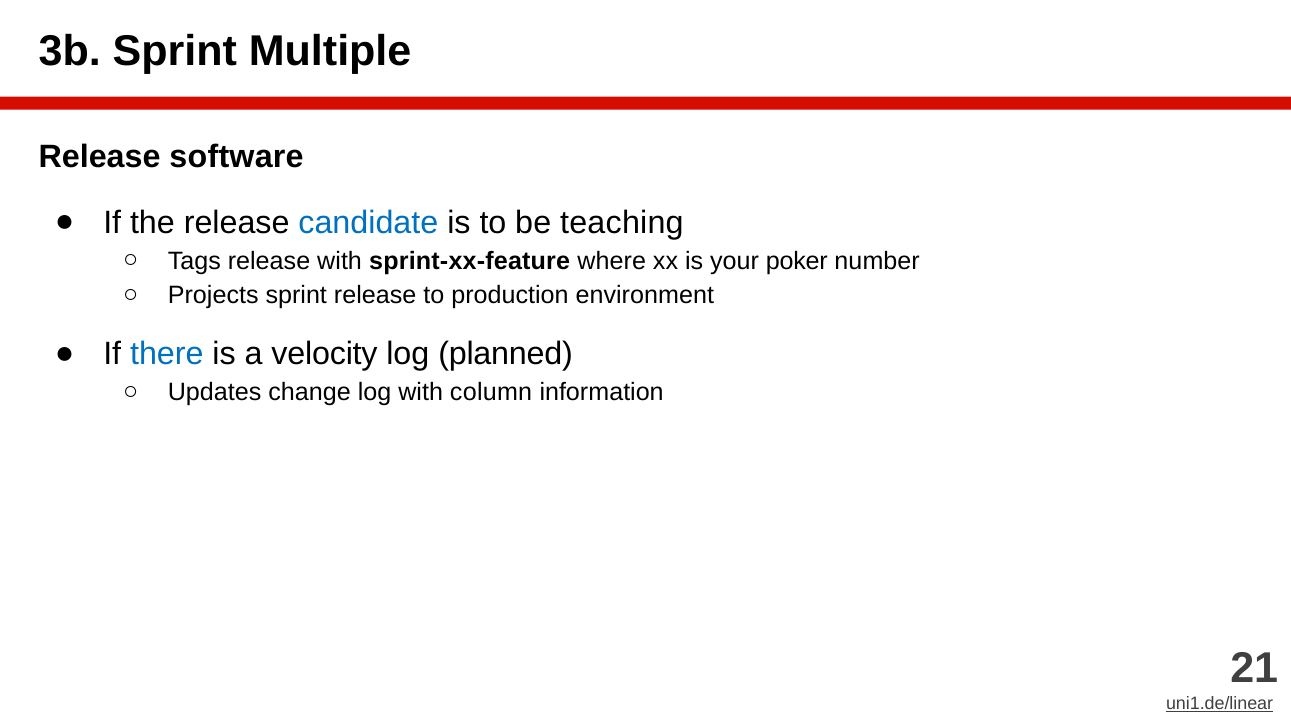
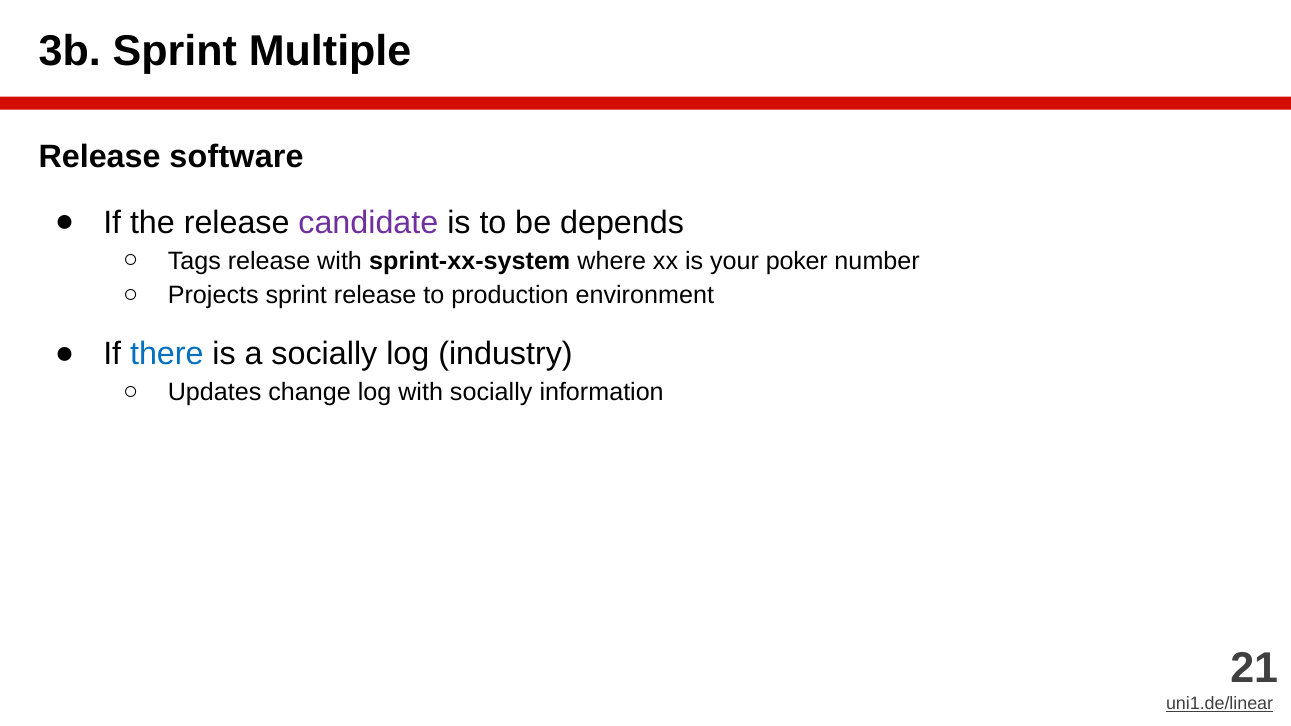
candidate colour: blue -> purple
teaching: teaching -> depends
sprint-xx-feature: sprint-xx-feature -> sprint-xx-system
a velocity: velocity -> socially
planned: planned -> industry
with column: column -> socially
